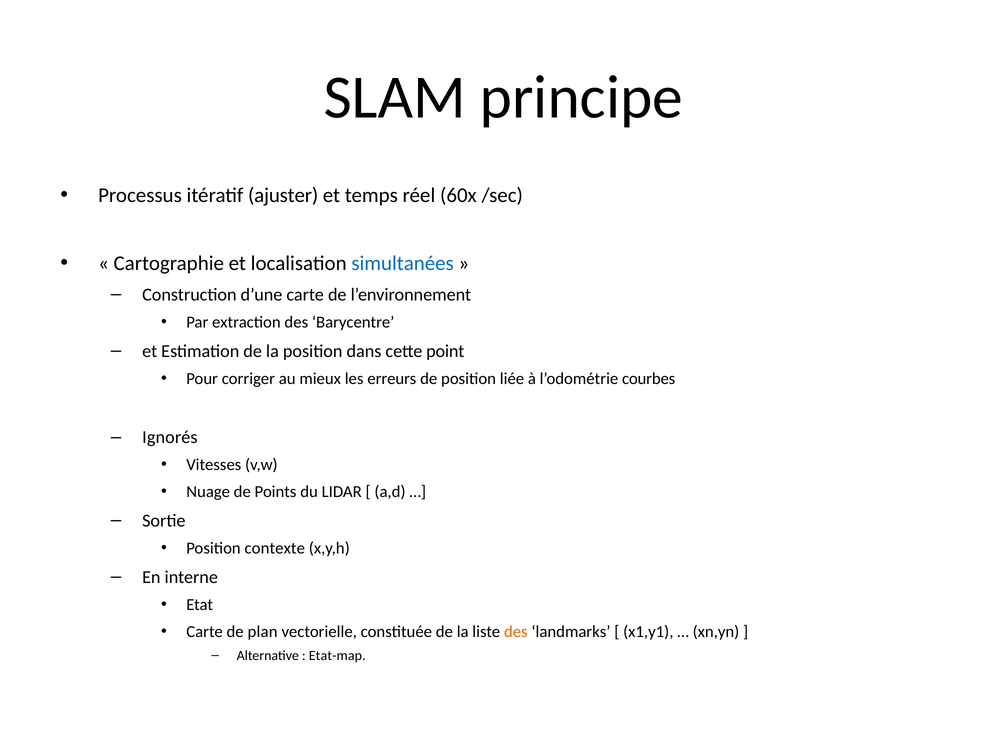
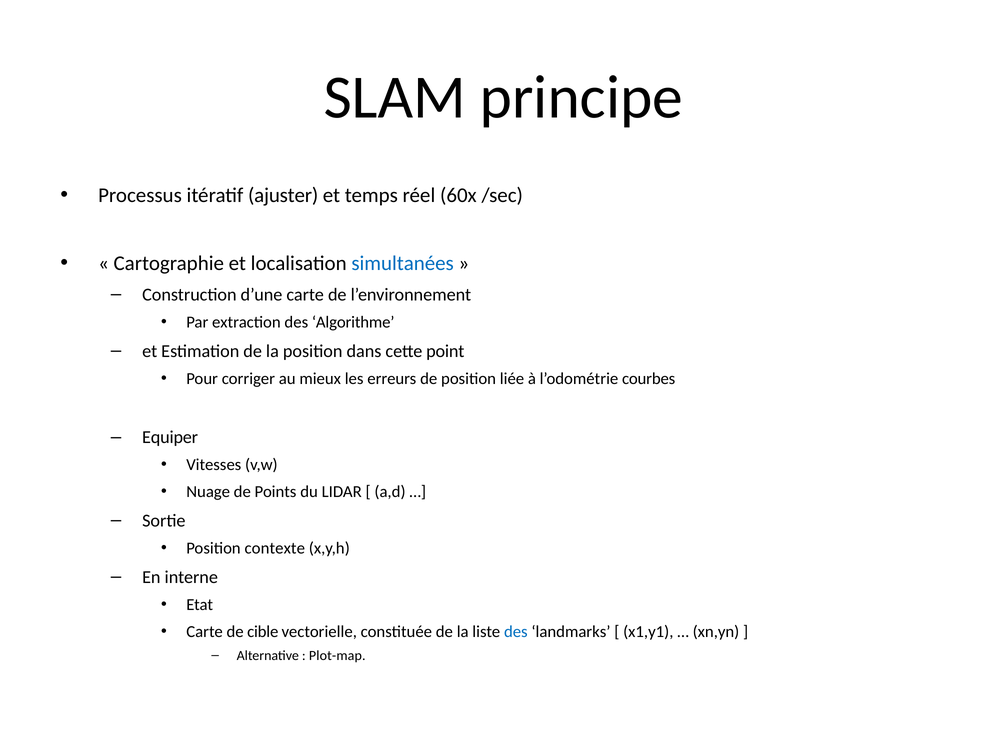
Barycentre: Barycentre -> Algorithme
Ignorés: Ignorés -> Equiper
plan: plan -> cible
des at (516, 632) colour: orange -> blue
Etat-map: Etat-map -> Plot-map
